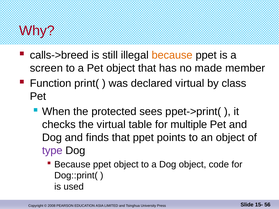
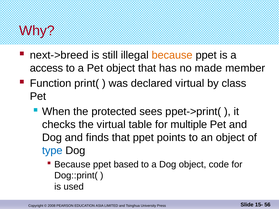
calls->breed: calls->breed -> next->breed
screen: screen -> access
type colour: purple -> blue
ppet object: object -> based
